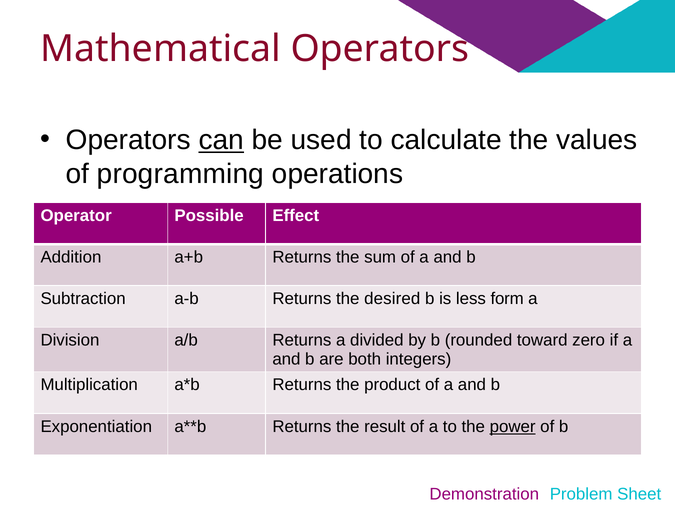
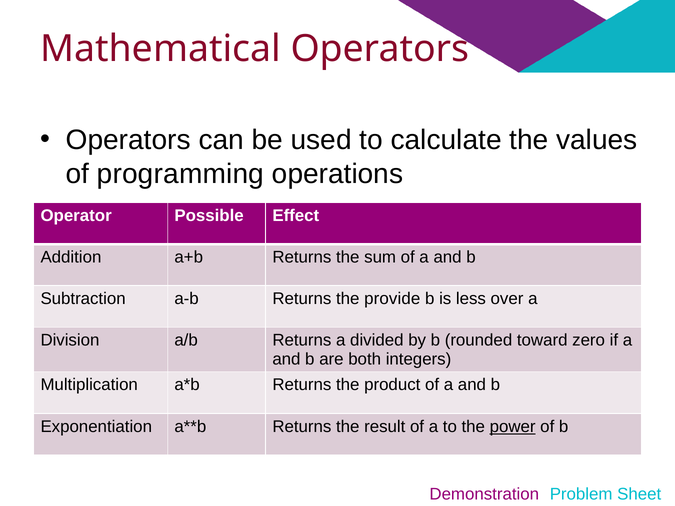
can underline: present -> none
desired: desired -> provide
form: form -> over
